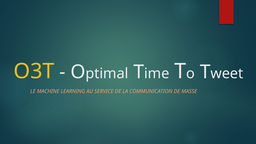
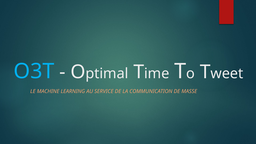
O3T colour: yellow -> light blue
